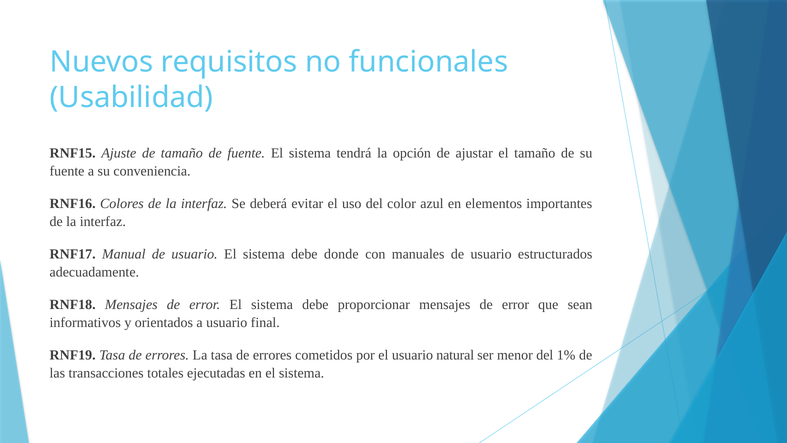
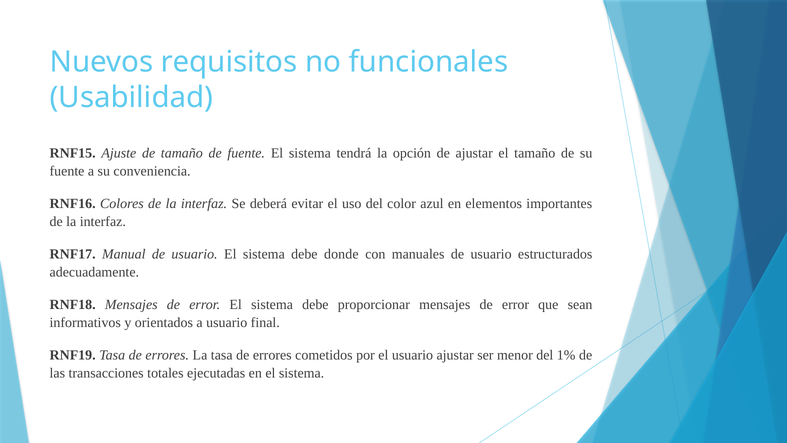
usuario natural: natural -> ajustar
